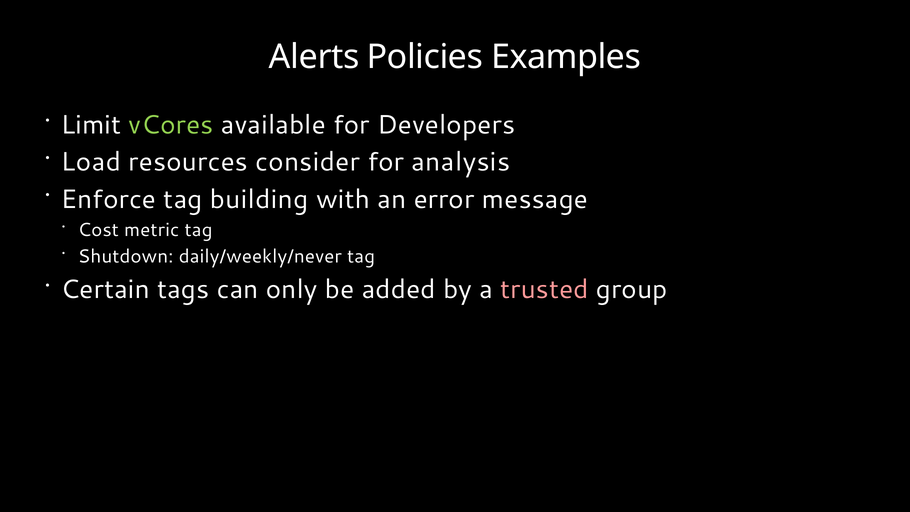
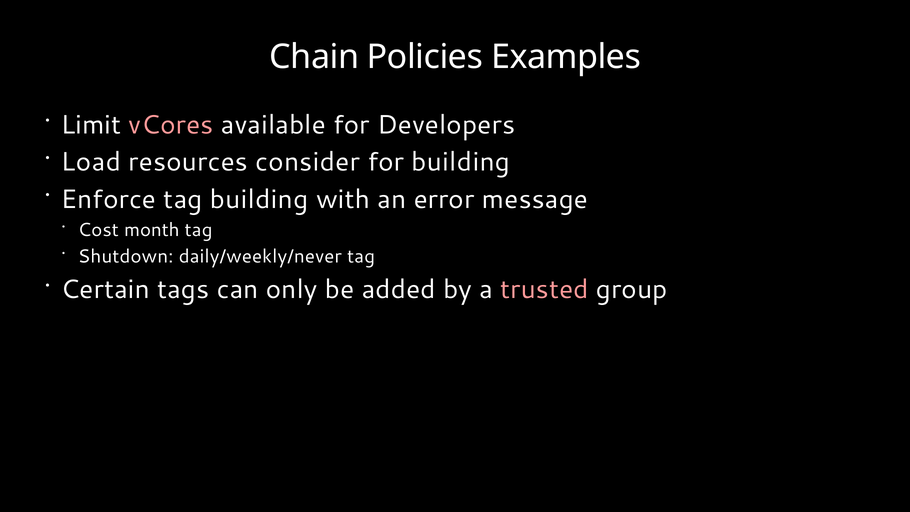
Alerts: Alerts -> Chain
vCores colour: light green -> pink
for analysis: analysis -> building
metric: metric -> month
